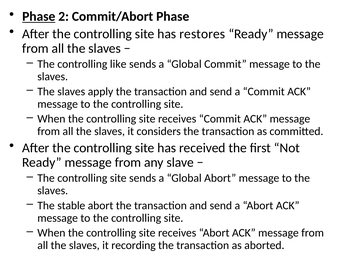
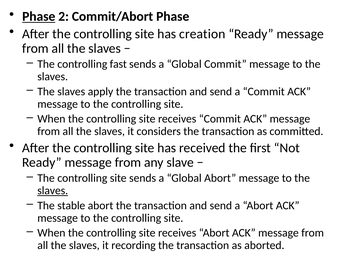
restores: restores -> creation
like: like -> fast
slaves at (53, 190) underline: none -> present
